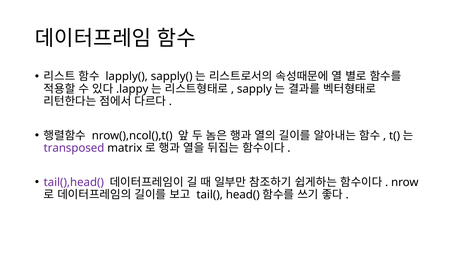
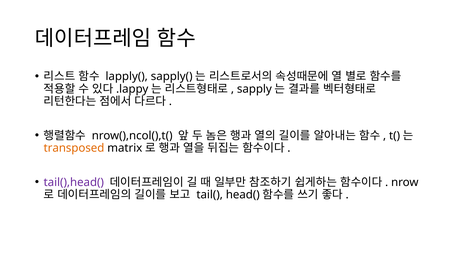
transposed colour: purple -> orange
